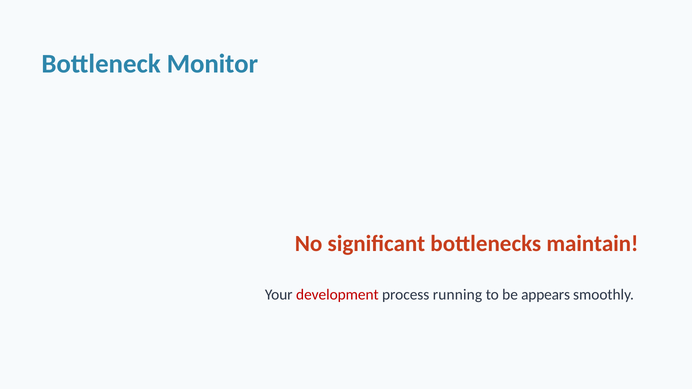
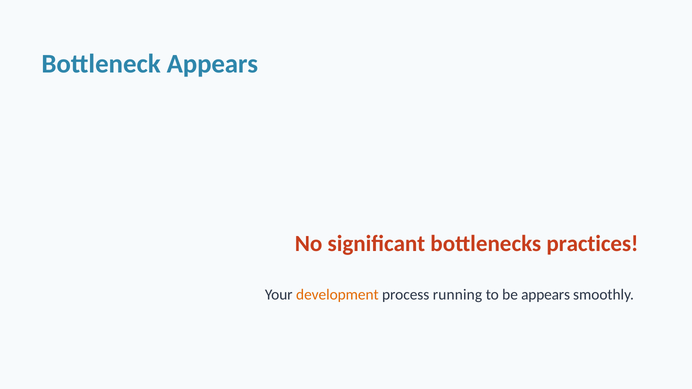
Bottleneck Monitor: Monitor -> Appears
maintain: maintain -> practices
development colour: red -> orange
